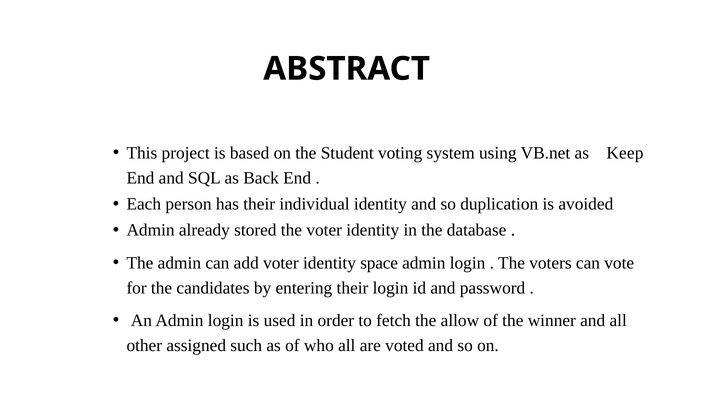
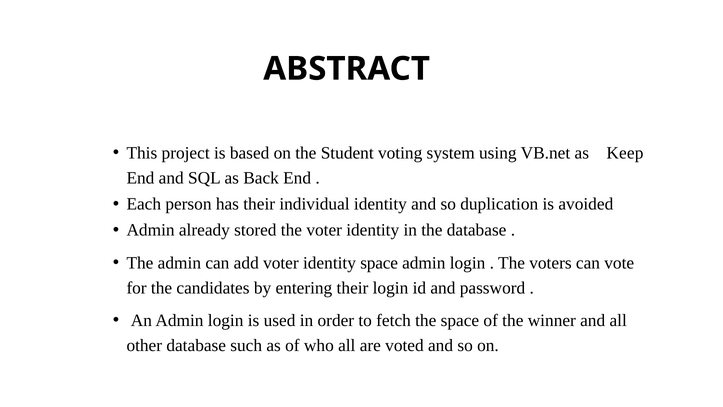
the allow: allow -> space
other assigned: assigned -> database
